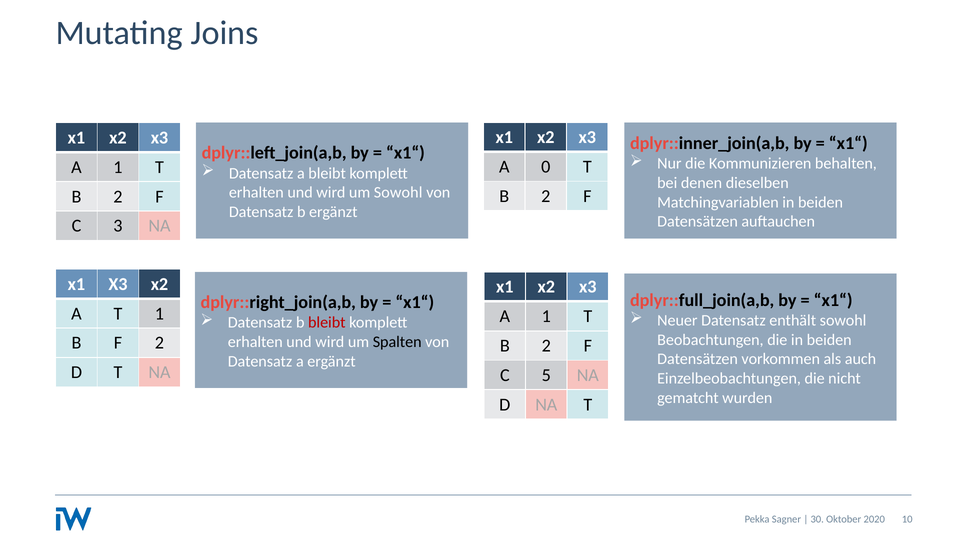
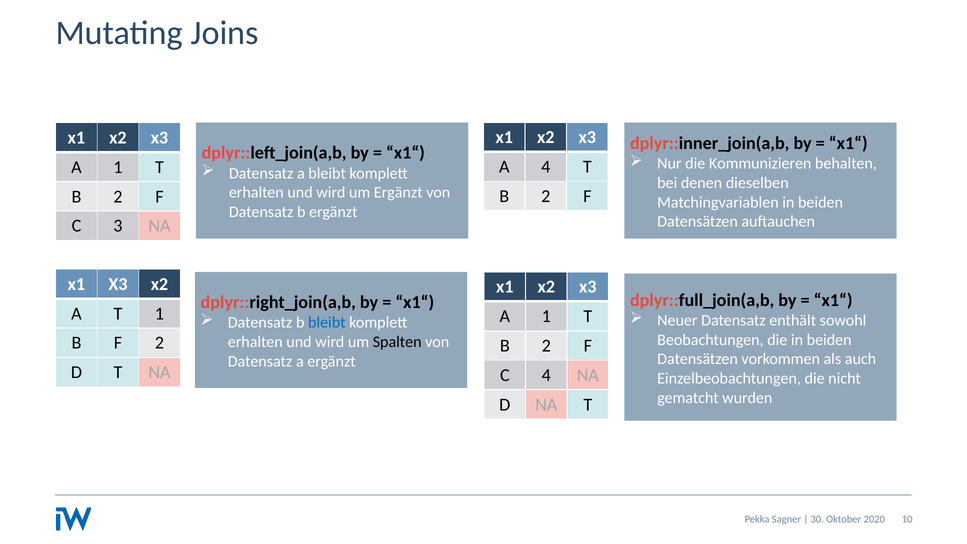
A 0: 0 -> 4
um Sowohl: Sowohl -> Ergänzt
bleibt at (327, 323) colour: red -> blue
C 5: 5 -> 4
